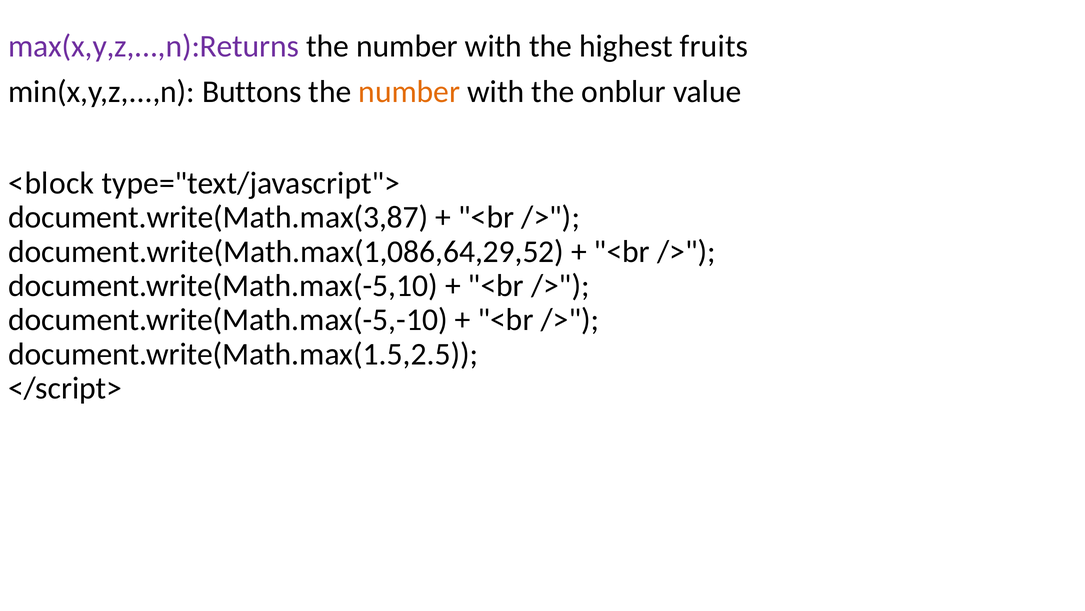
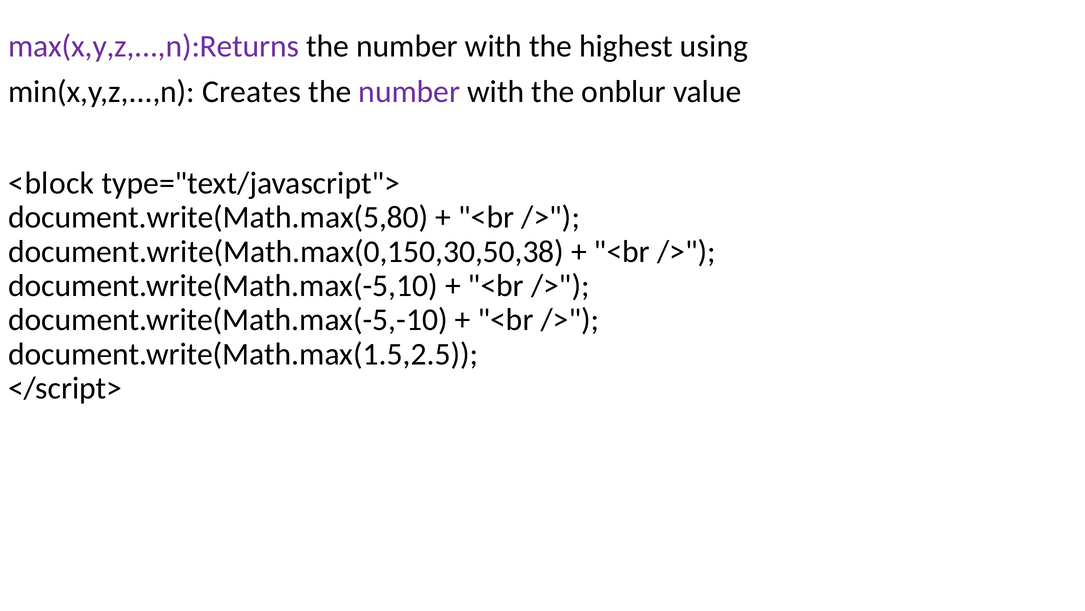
fruits: fruits -> using
Buttons: Buttons -> Creates
number at (409, 92) colour: orange -> purple
document.write(Math.max(3,87: document.write(Math.max(3,87 -> document.write(Math.max(5,80
document.write(Math.max(1,086,64,29,52: document.write(Math.max(1,086,64,29,52 -> document.write(Math.max(0,150,30,50,38
